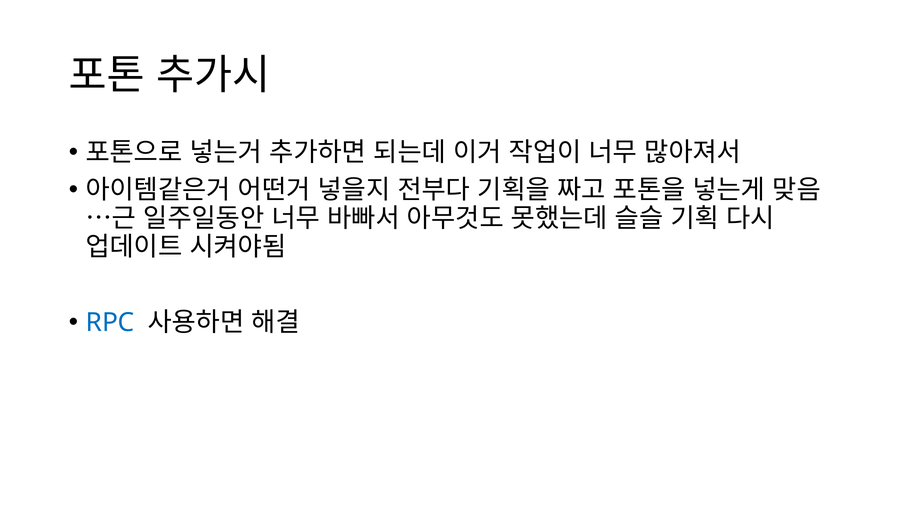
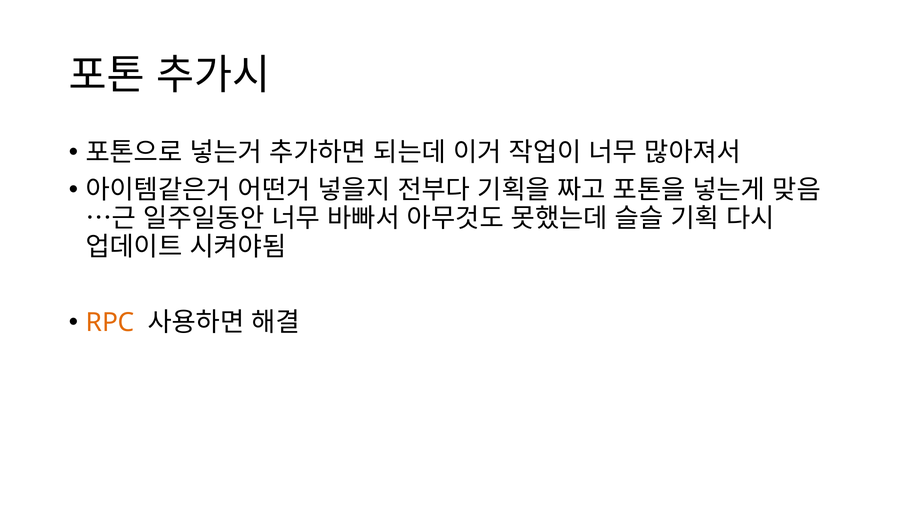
RPC colour: blue -> orange
